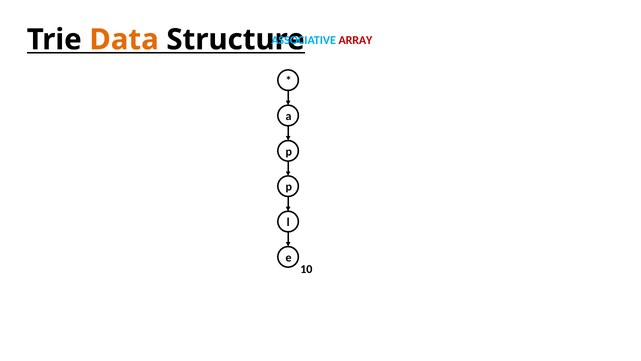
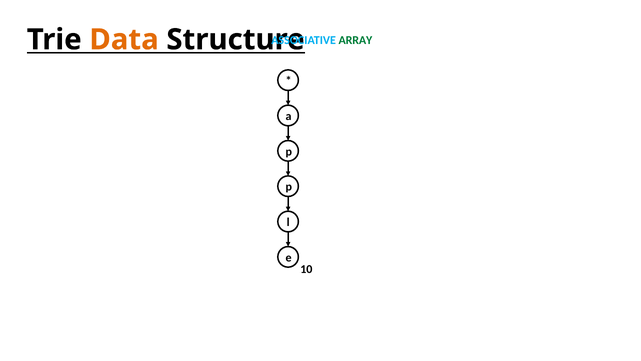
ARRAY colour: red -> green
